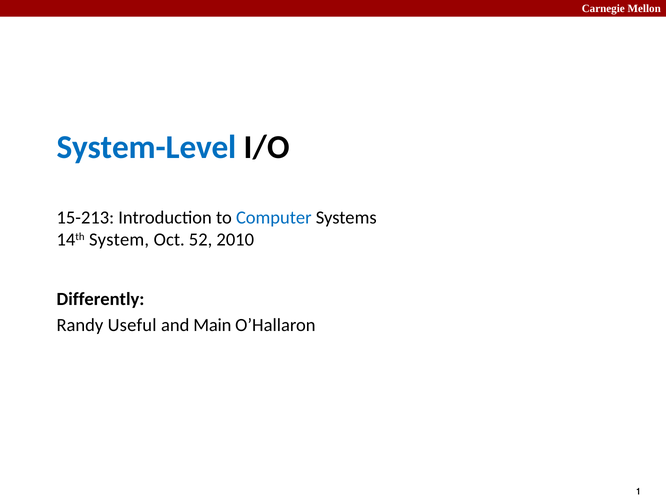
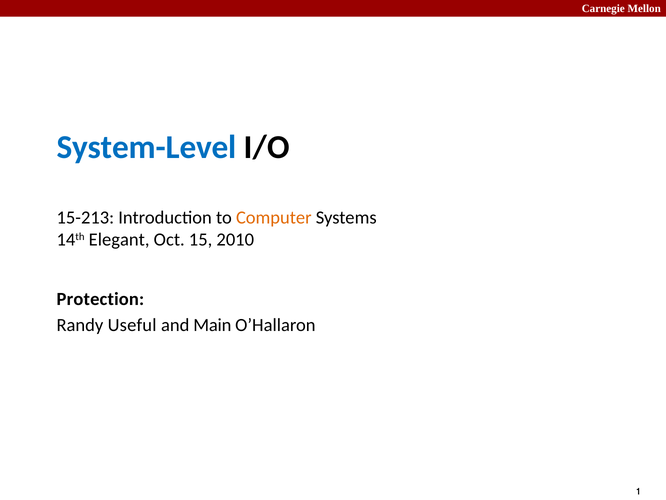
Computer colour: blue -> orange
System: System -> Elegant
52: 52 -> 15
Differently: Differently -> Protection
